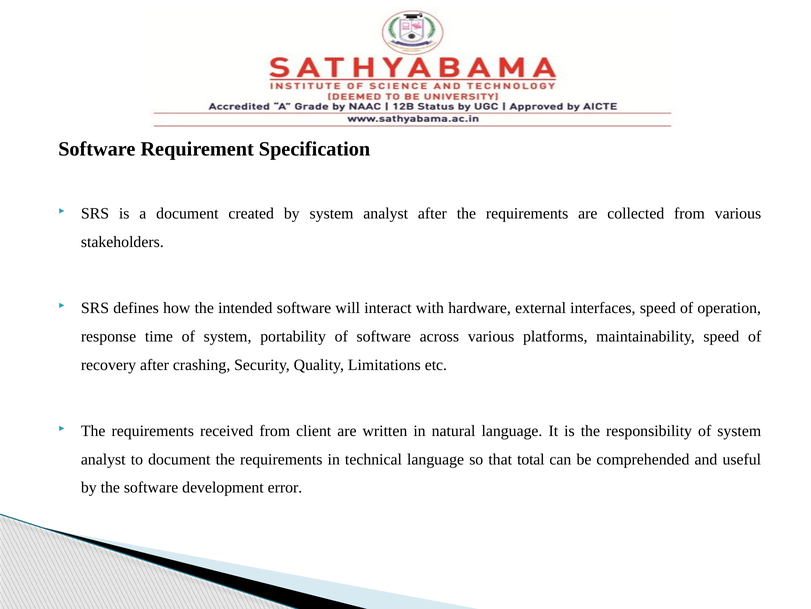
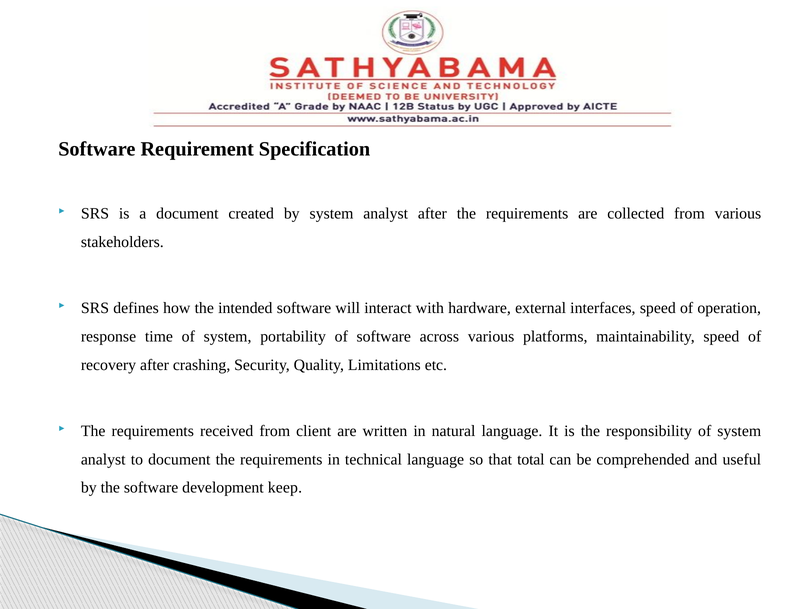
error: error -> keep
